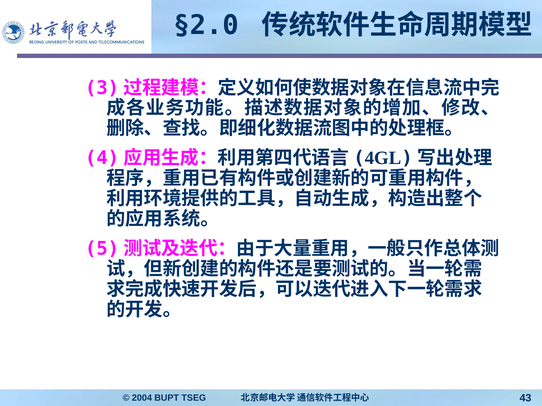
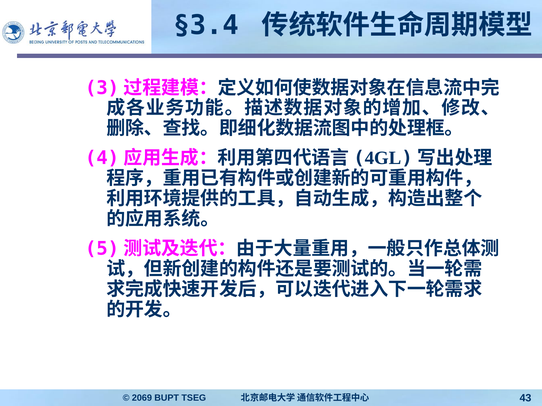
§2.0: §2.0 -> §3.4
2004: 2004 -> 2069
